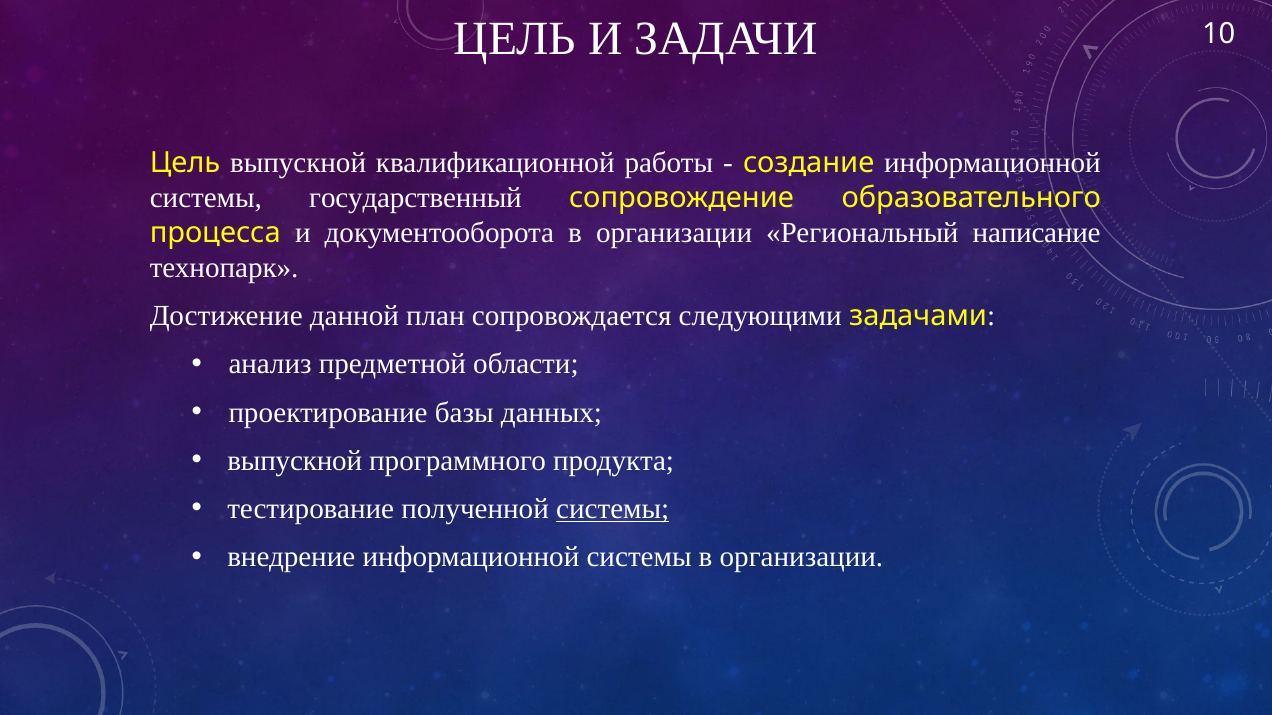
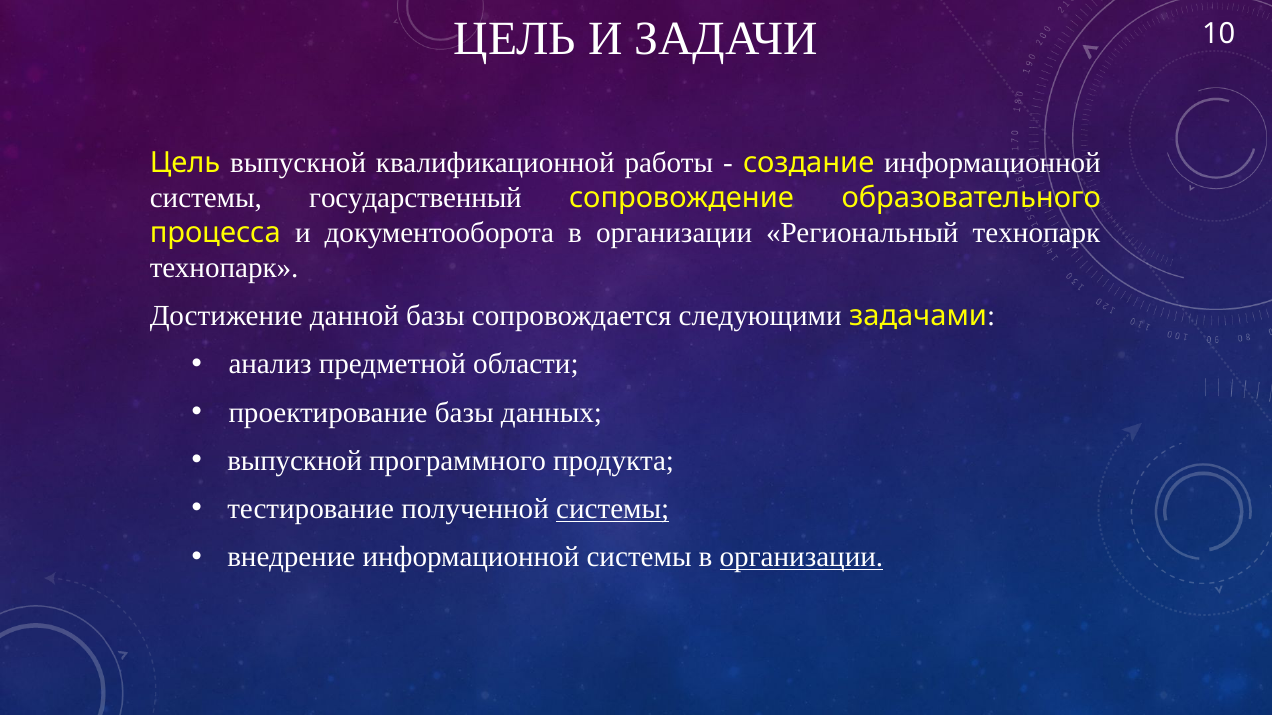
Региональный написание: написание -> технопарк
данной план: план -> базы
организации at (801, 557) underline: none -> present
